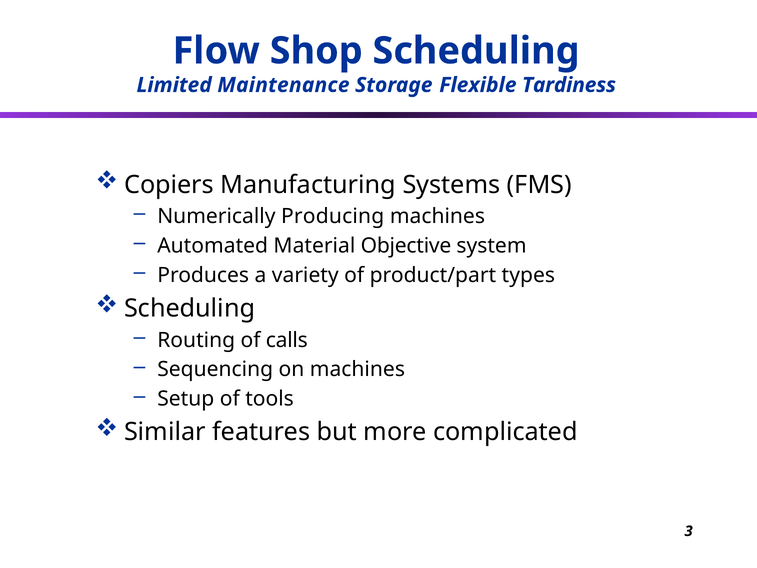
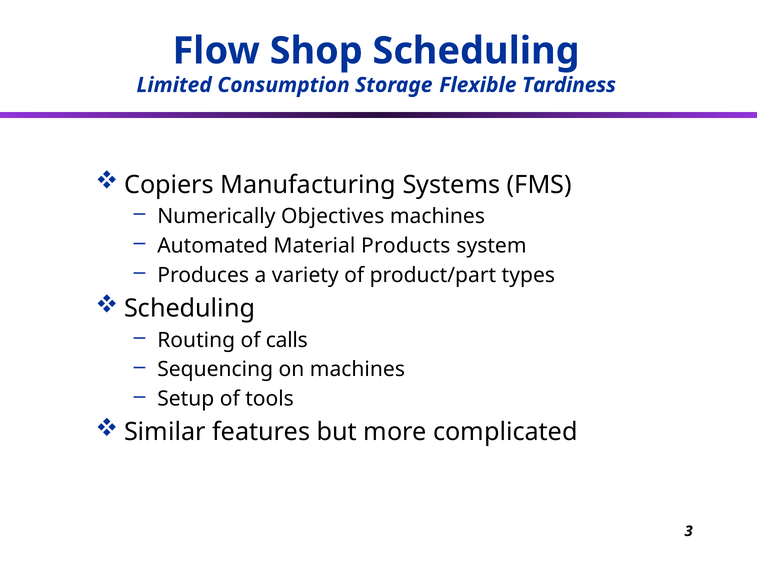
Maintenance: Maintenance -> Consumption
Producing: Producing -> Objectives
Objective: Objective -> Products
